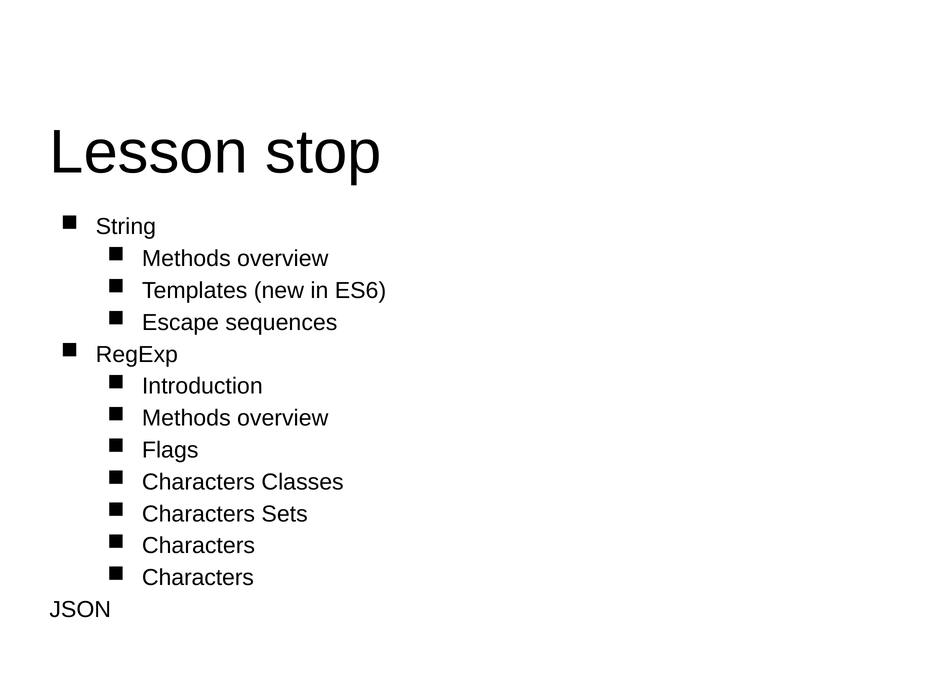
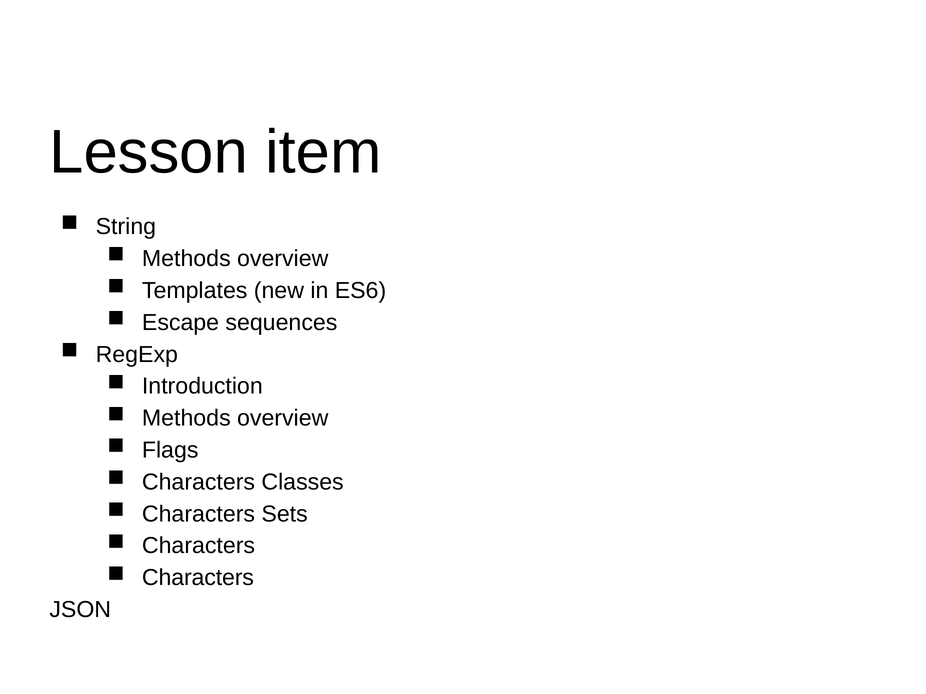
stop: stop -> item
